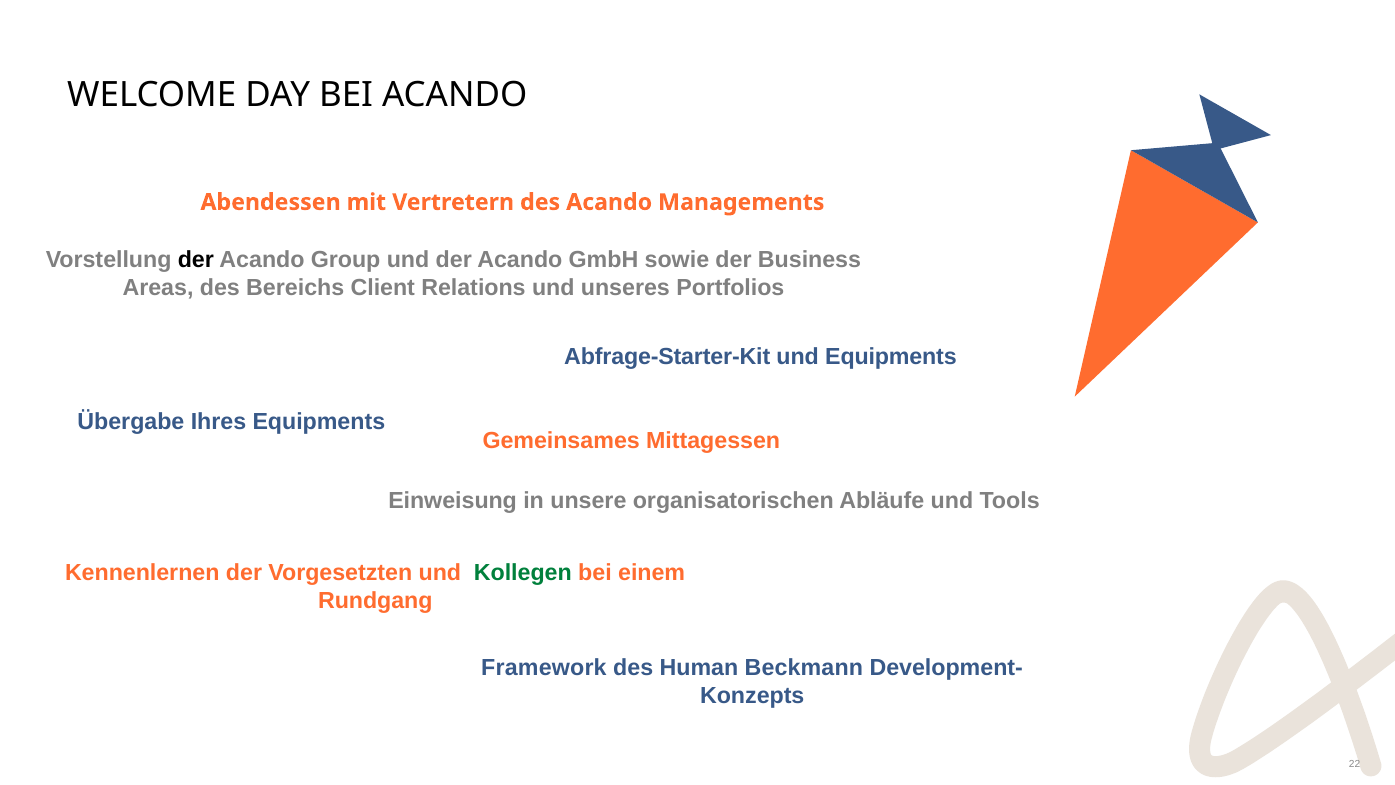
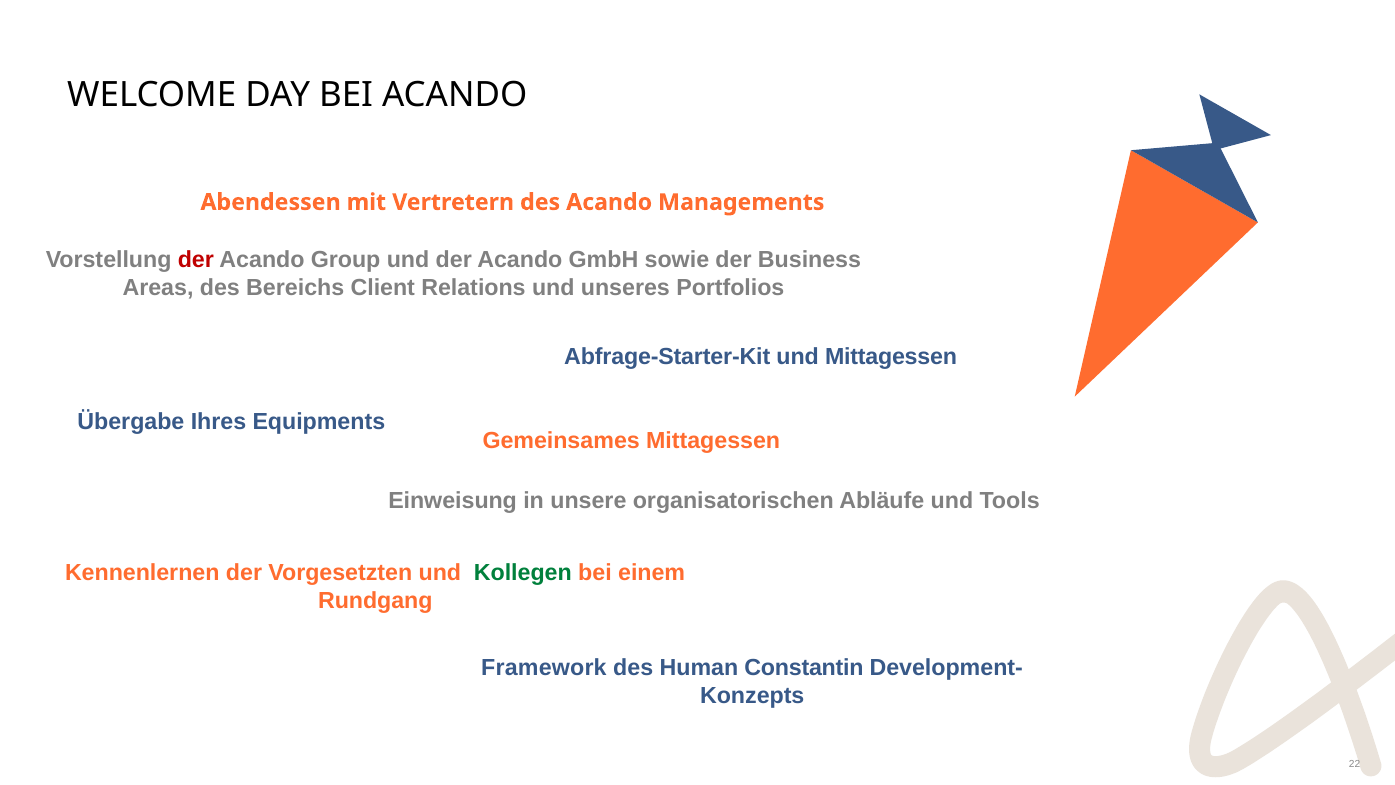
der at (196, 260) colour: black -> red
und Equipments: Equipments -> Mittagessen
Beckmann: Beckmann -> Constantin
